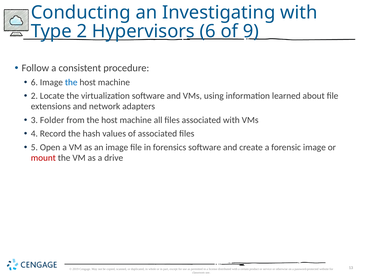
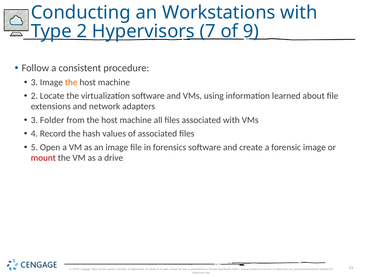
Investigating: Investigating -> Workstations
Hypervisors 6: 6 -> 7
6 at (34, 82): 6 -> 3
the at (71, 82) colour: blue -> orange
